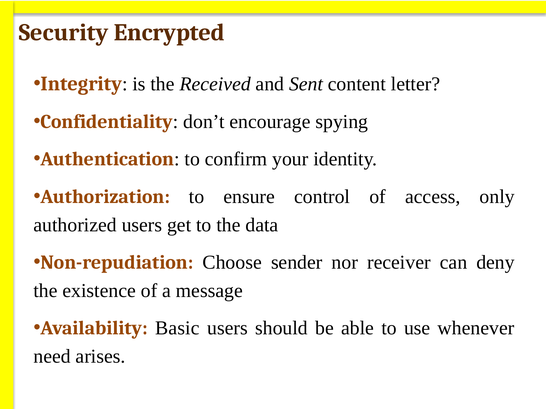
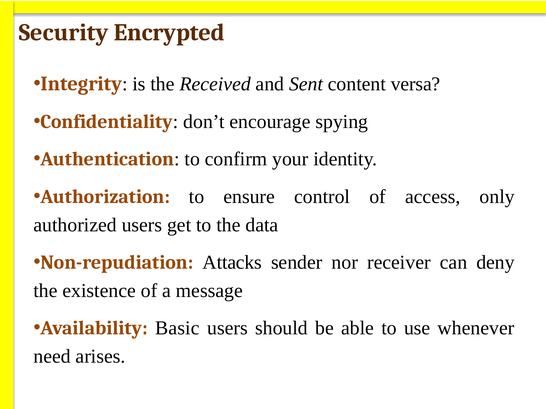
letter: letter -> versa
Choose: Choose -> Attacks
